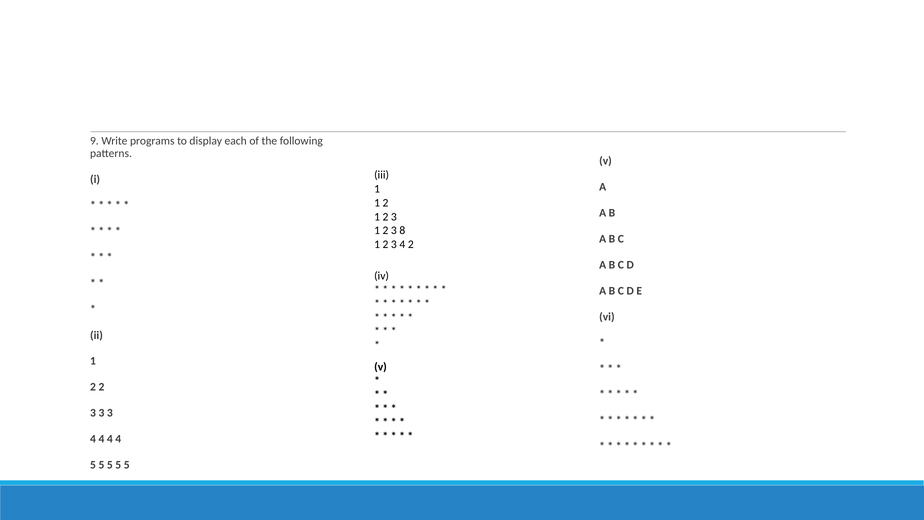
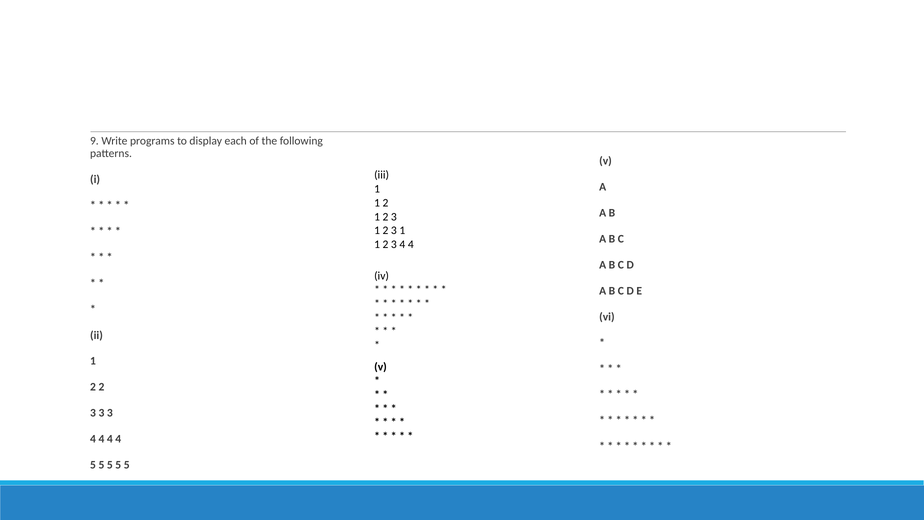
8 at (402, 230): 8 -> 1
2 3 4 2: 2 -> 4
